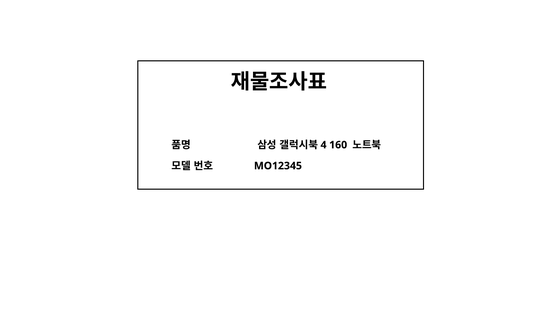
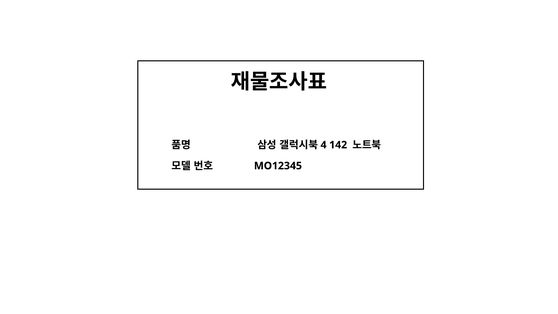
160: 160 -> 142
